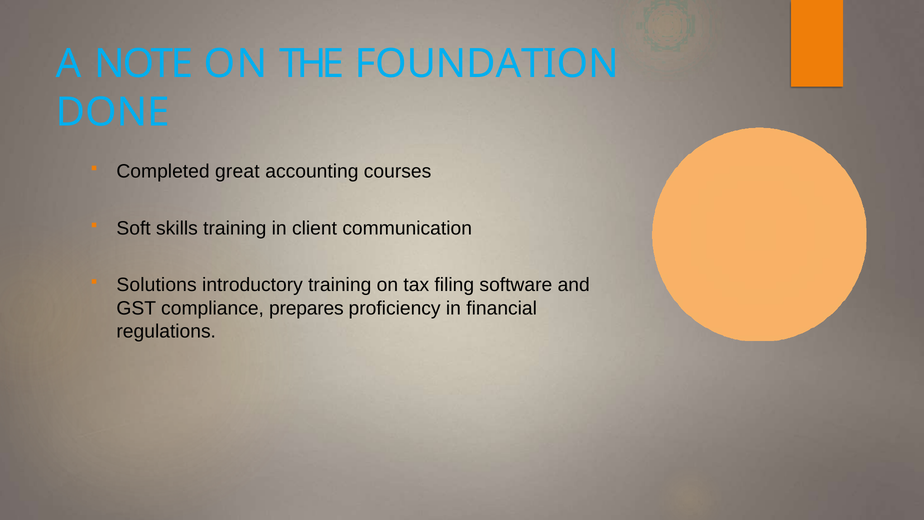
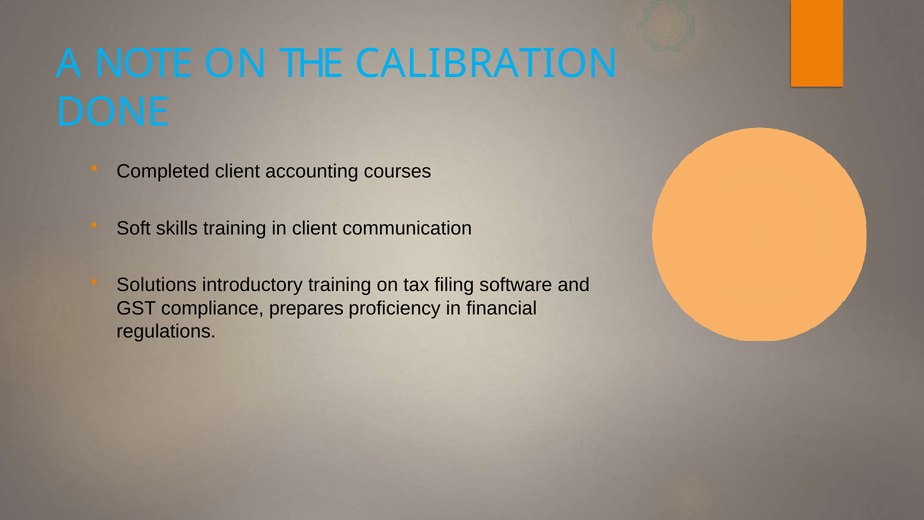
FOUNDATION: FOUNDATION -> CALIBRATION
Completed great: great -> client
